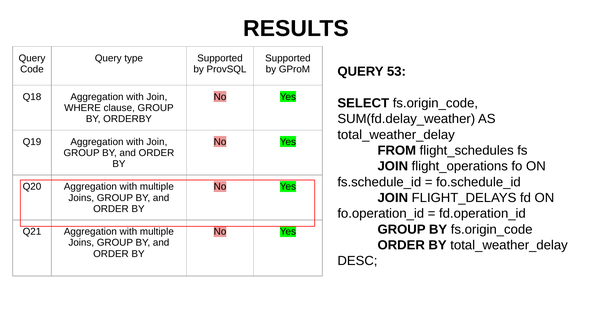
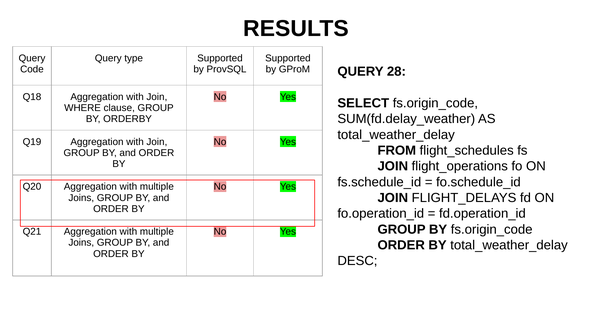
53: 53 -> 28
